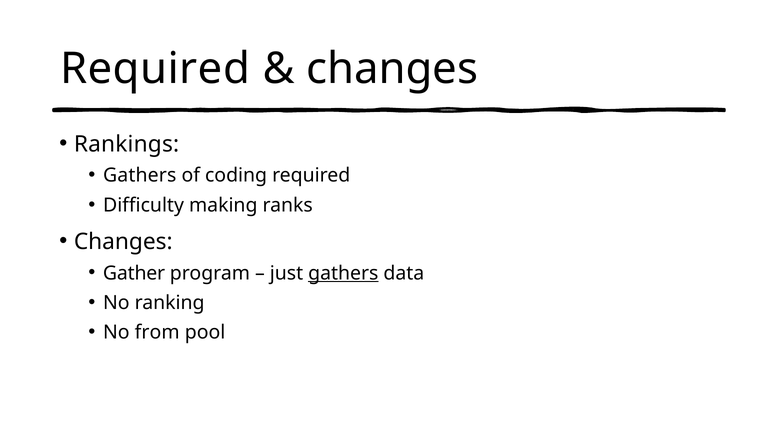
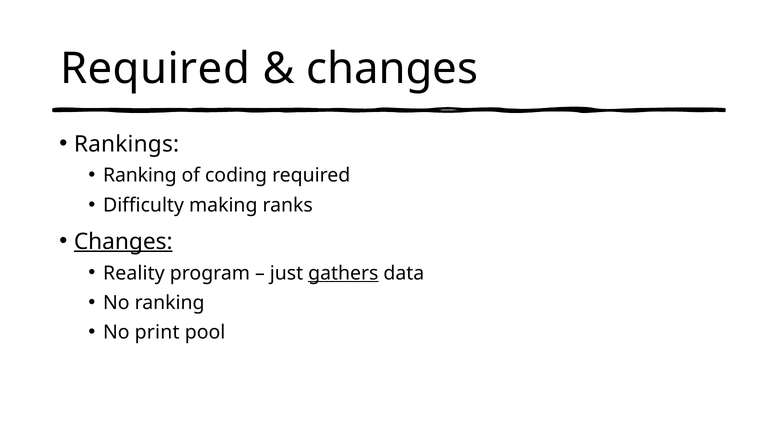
Gathers at (140, 175): Gathers -> Ranking
Changes at (123, 241) underline: none -> present
Gather: Gather -> Reality
from: from -> print
